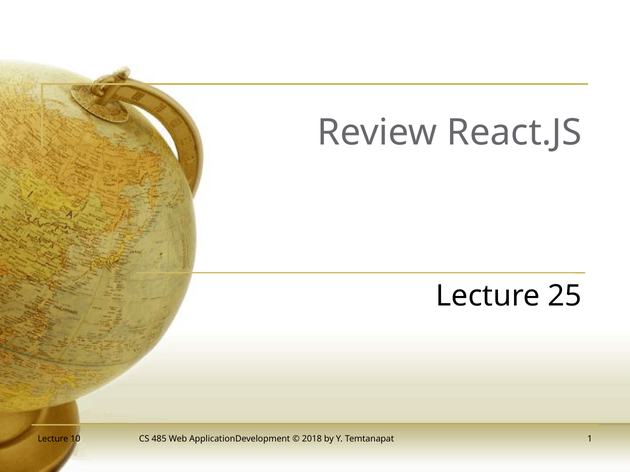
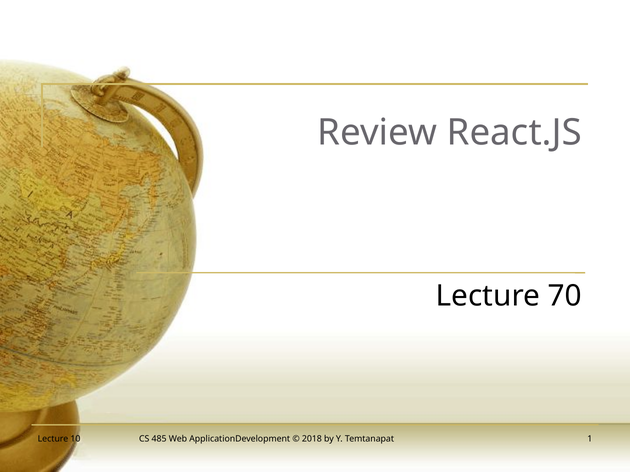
25: 25 -> 70
